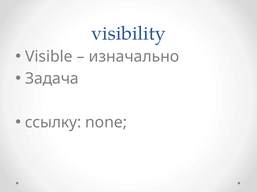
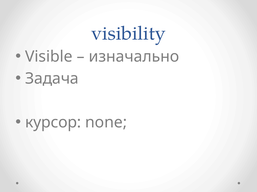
ссылку: ссылку -> курсор
